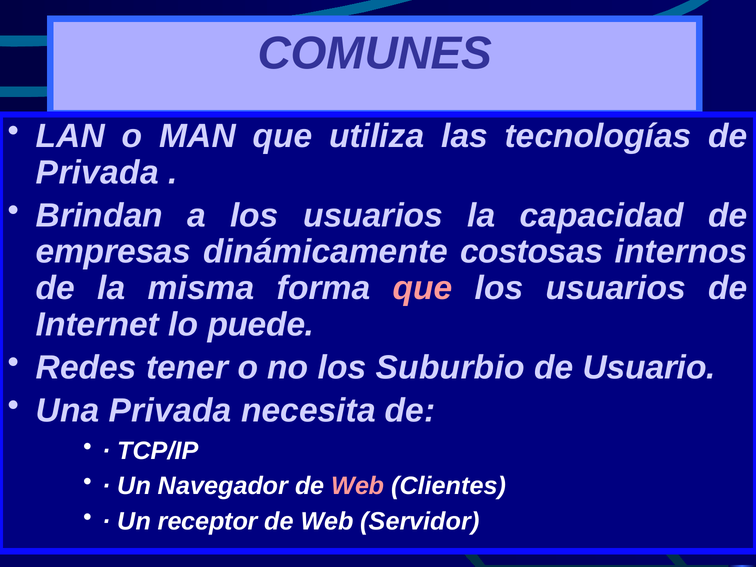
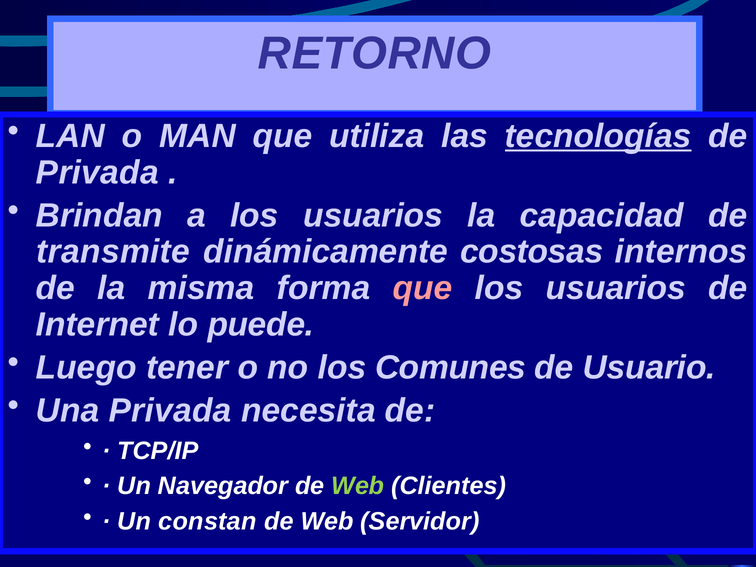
COMUNES: COMUNES -> RETORNO
tecnologías underline: none -> present
empresas: empresas -> transmite
Redes: Redes -> Luego
Suburbio: Suburbio -> Comunes
Web at (358, 486) colour: pink -> light green
receptor: receptor -> constan
